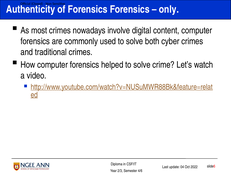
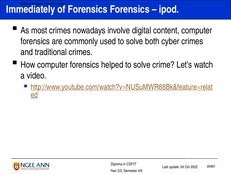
Authenticity: Authenticity -> Immediately
only: only -> ipod
